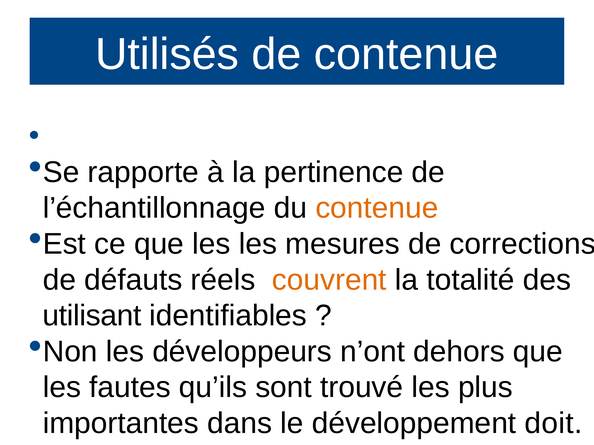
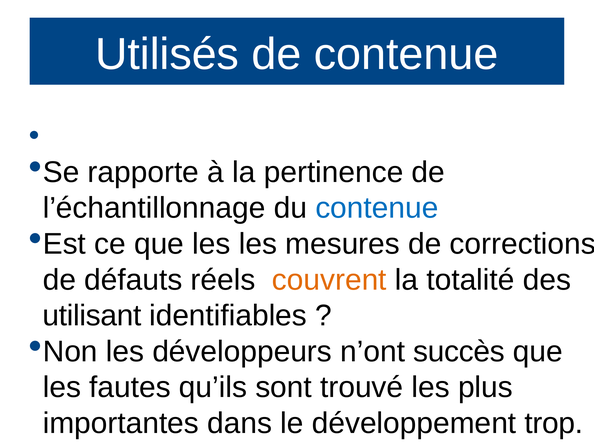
contenue at (377, 208) colour: orange -> blue
dehors: dehors -> succès
doit: doit -> trop
